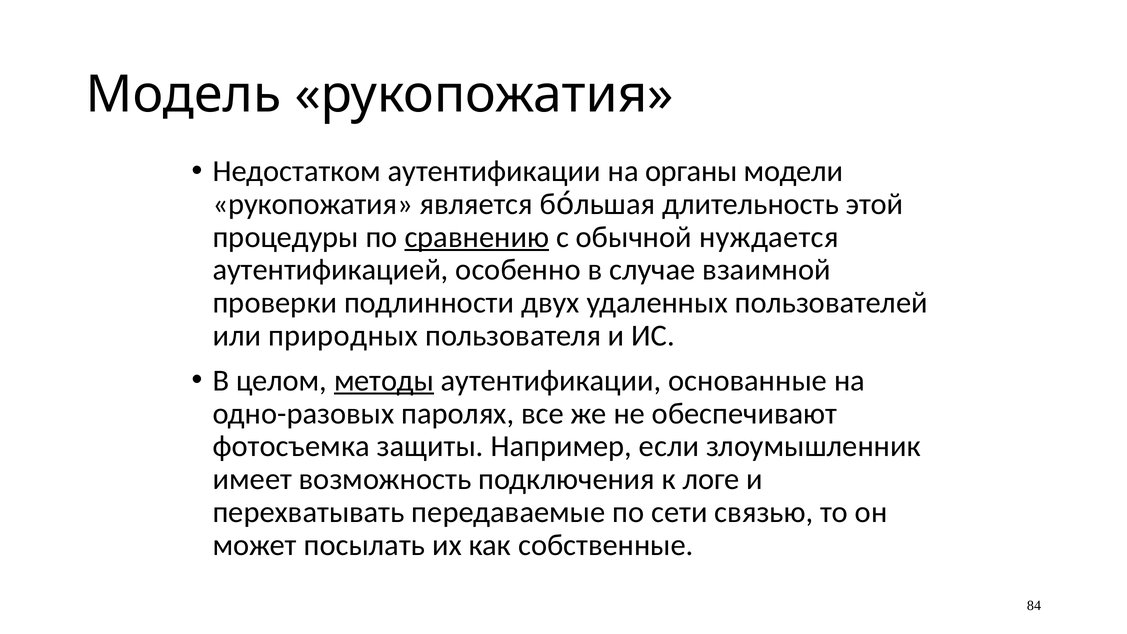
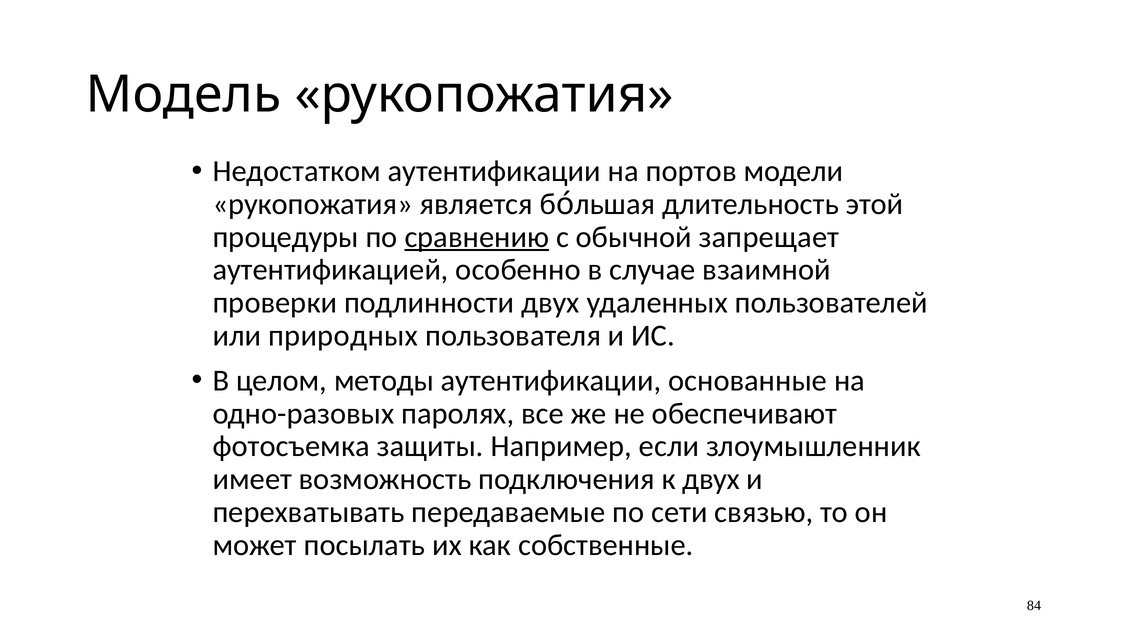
органы: органы -> портов
нуждается: нуждается -> запрещает
методы underline: present -> none
к логе: логе -> двух
